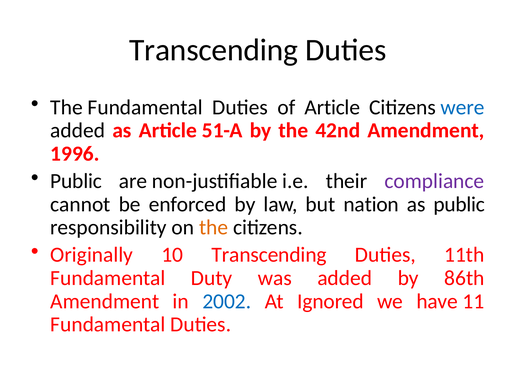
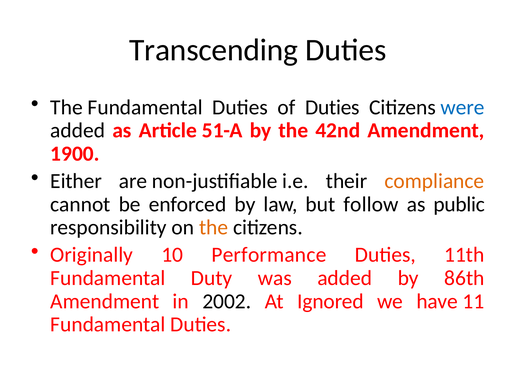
of Article: Article -> Duties
1996: 1996 -> 1900
Public at (76, 181): Public -> Either
compliance colour: purple -> orange
nation: nation -> follow
10 Transcending: Transcending -> Performance
2002 colour: blue -> black
